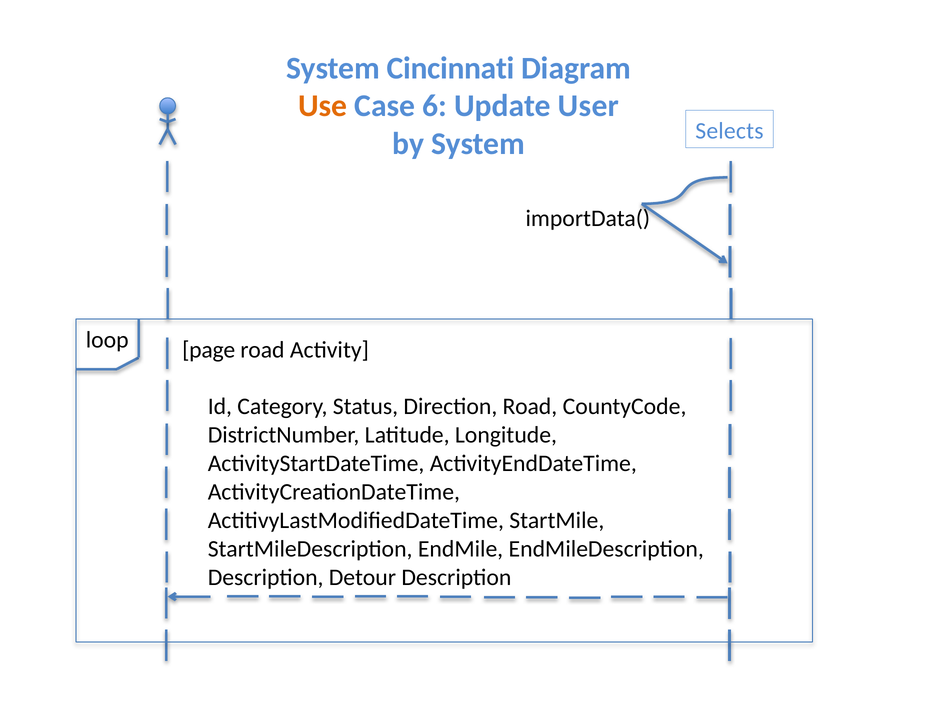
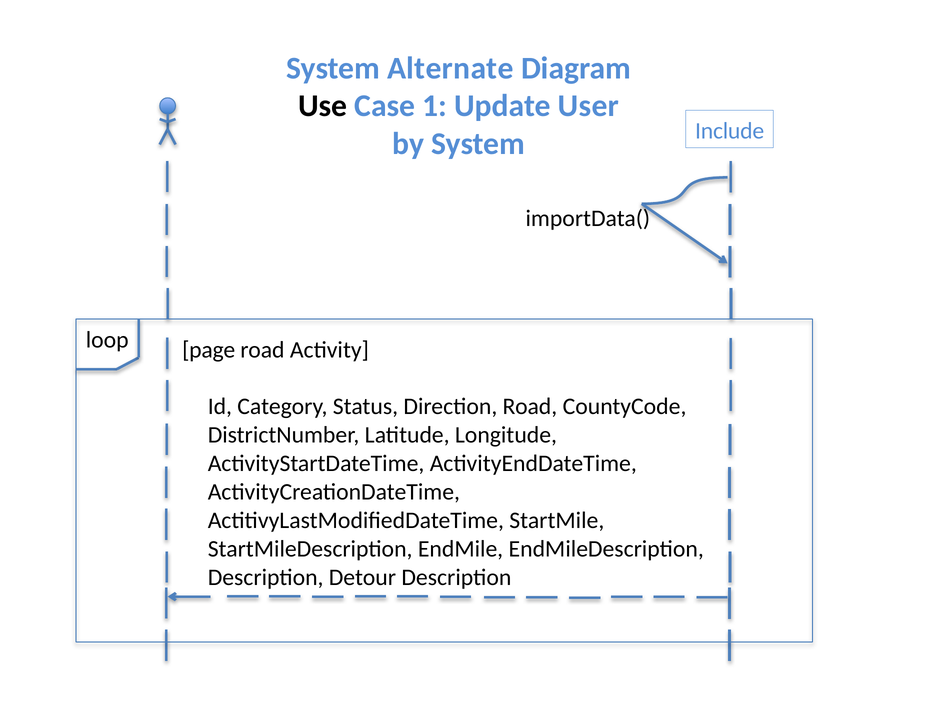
Cincinnati: Cincinnati -> Alternate
Use colour: orange -> black
6: 6 -> 1
Selects: Selects -> Include
